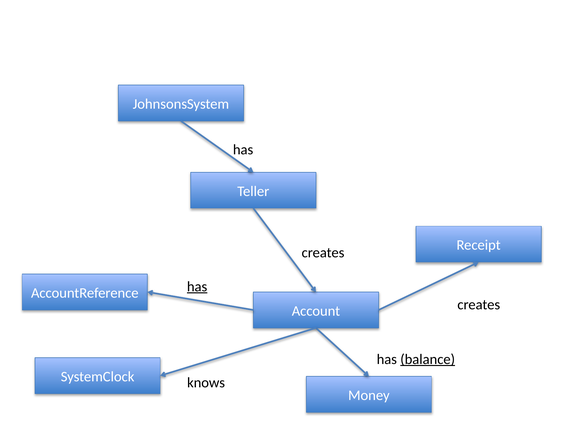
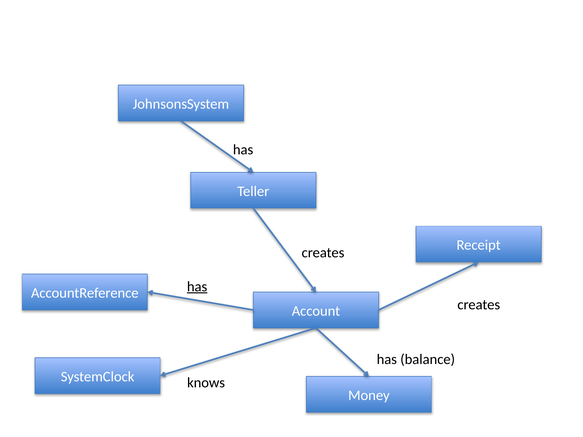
balance underline: present -> none
